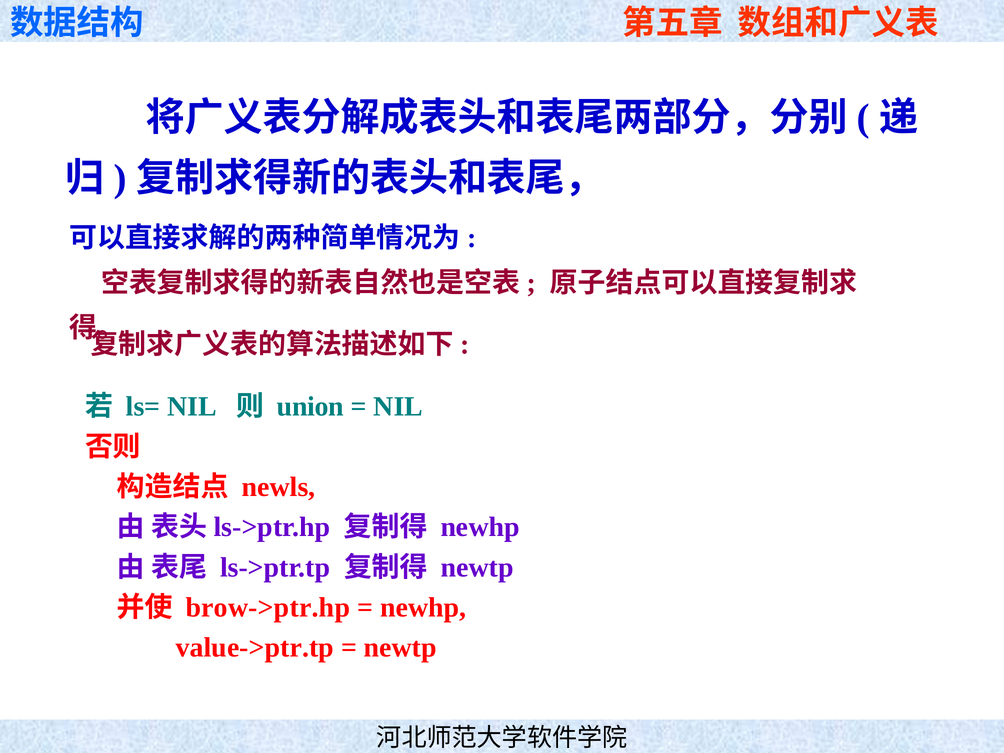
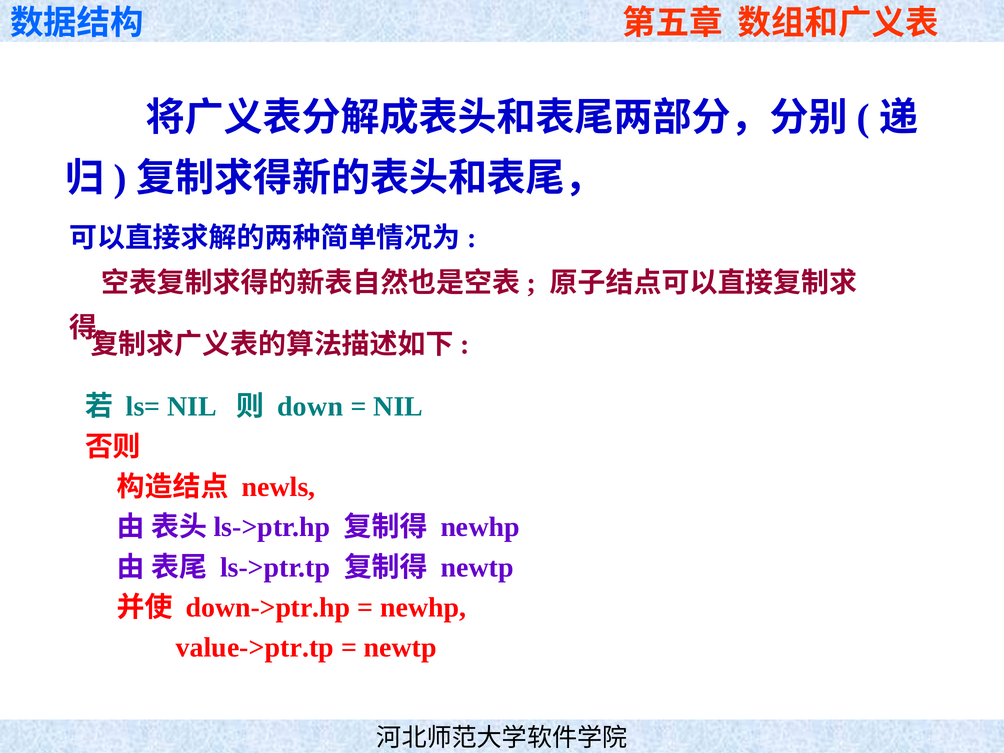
union: union -> down
brow->ptr.hp: brow->ptr.hp -> down->ptr.hp
